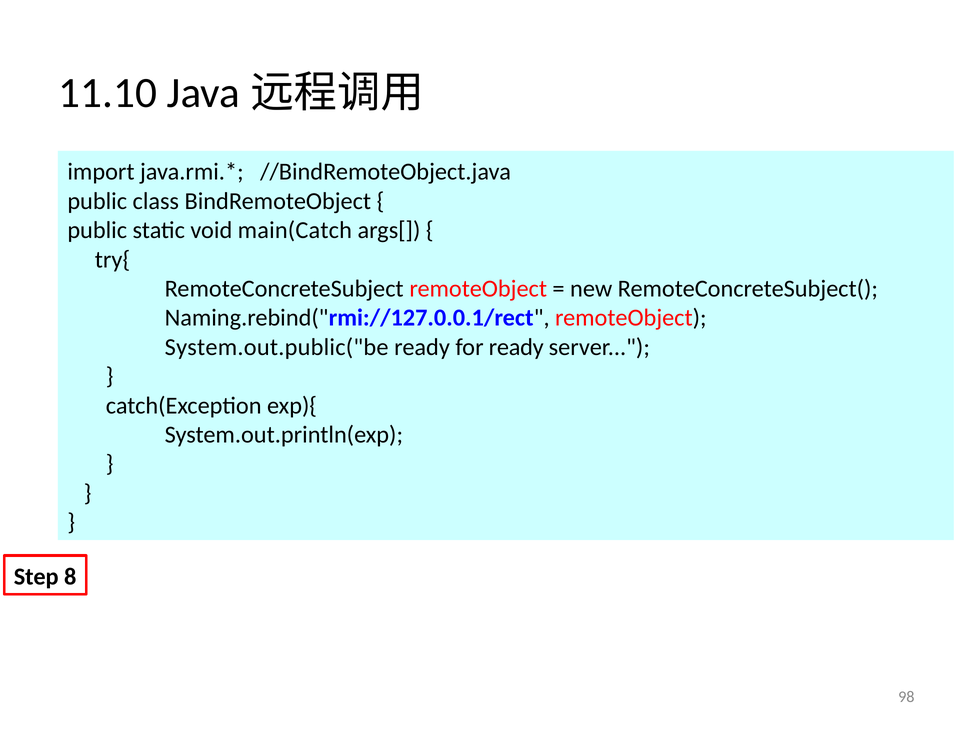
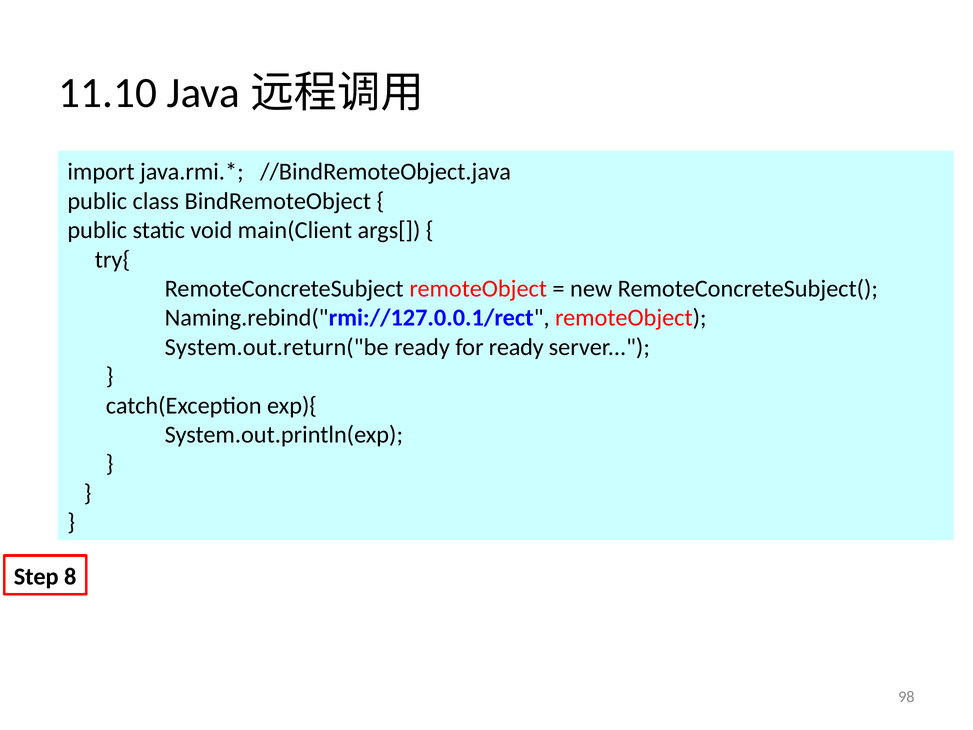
main(Catch: main(Catch -> main(Client
System.out.public("be: System.out.public("be -> System.out.return("be
